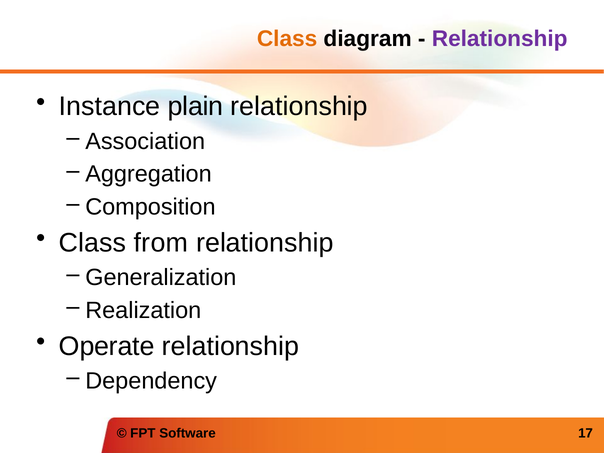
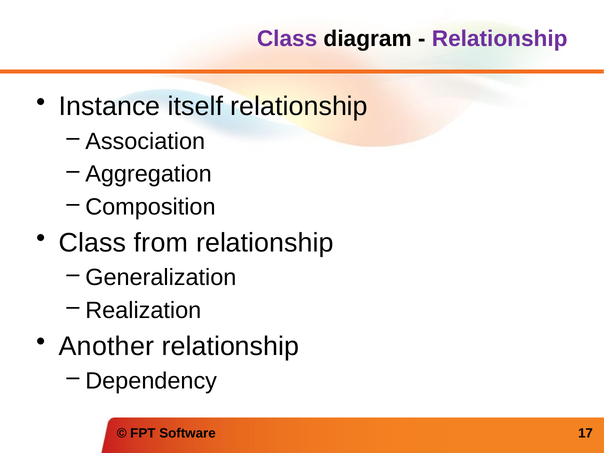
Class at (287, 39) colour: orange -> purple
plain: plain -> itself
Operate: Operate -> Another
